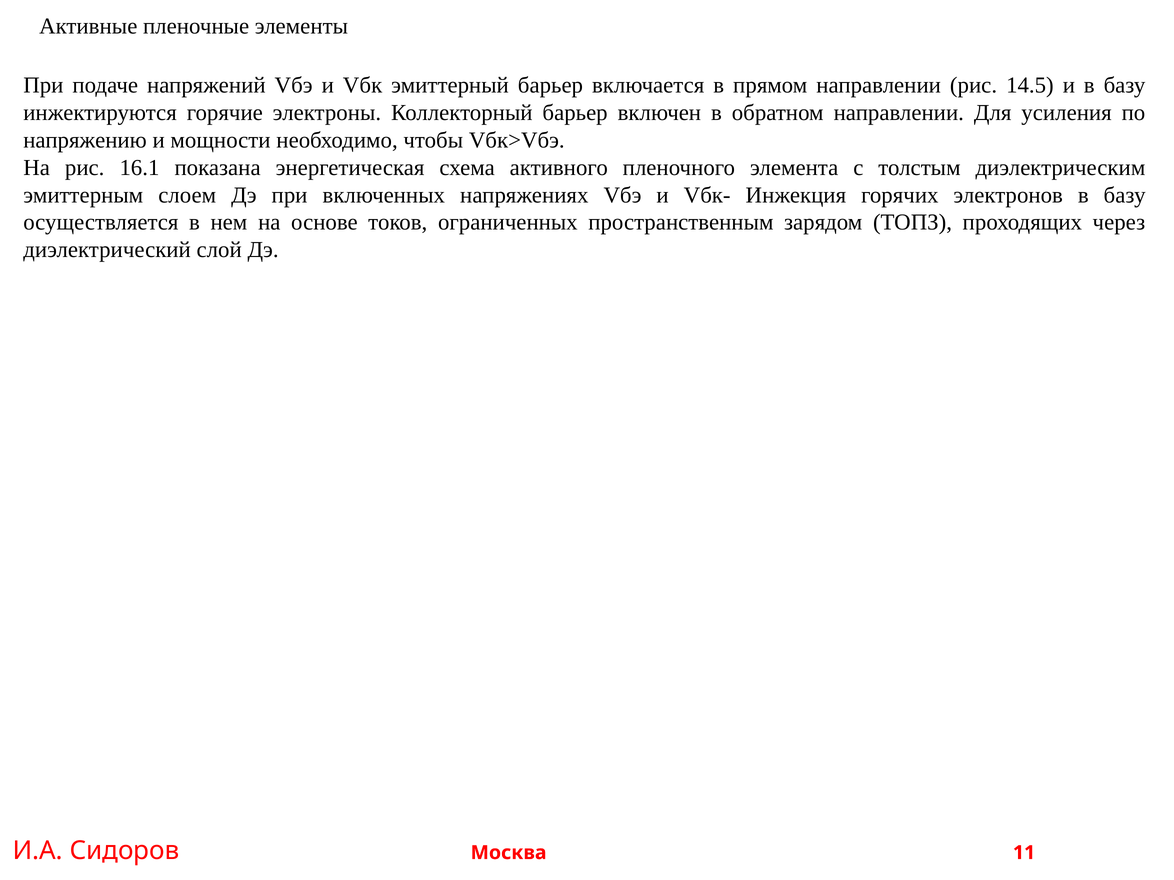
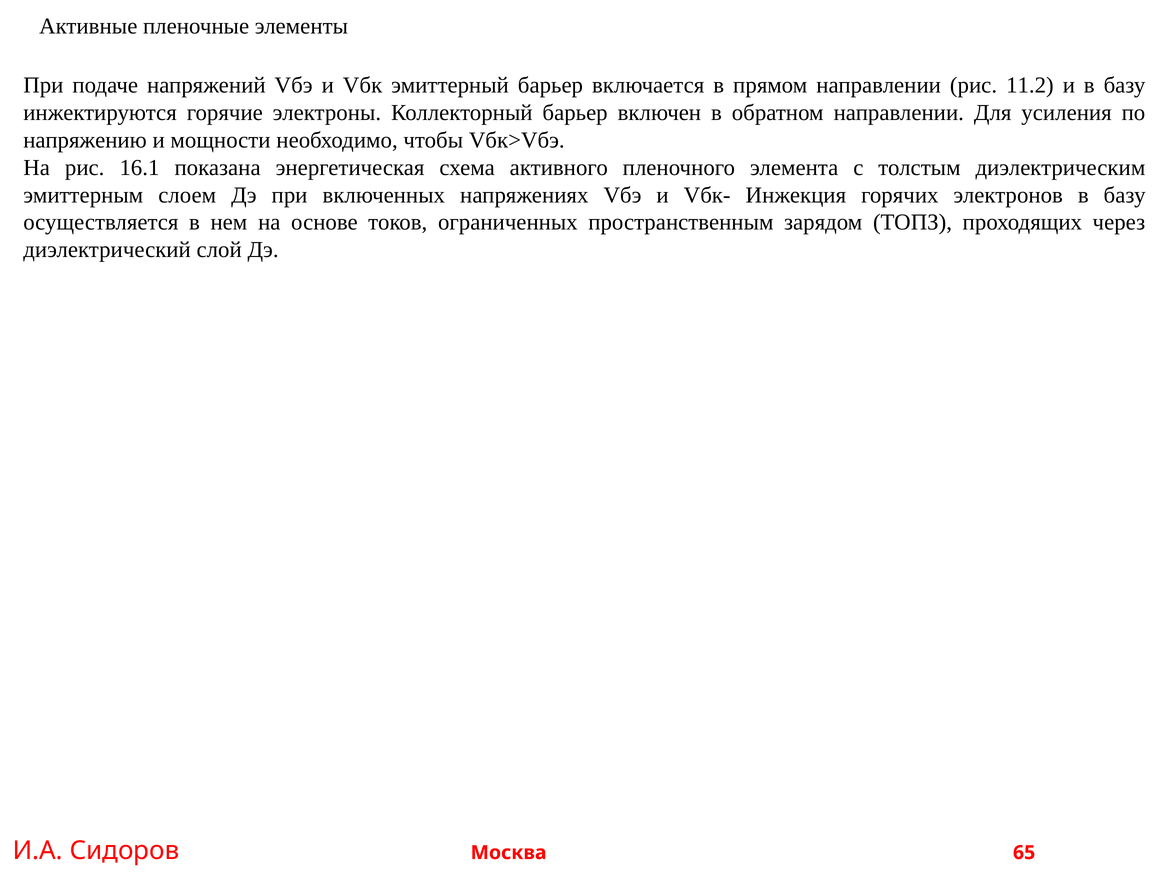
14.5: 14.5 -> 11.2
11: 11 -> 65
